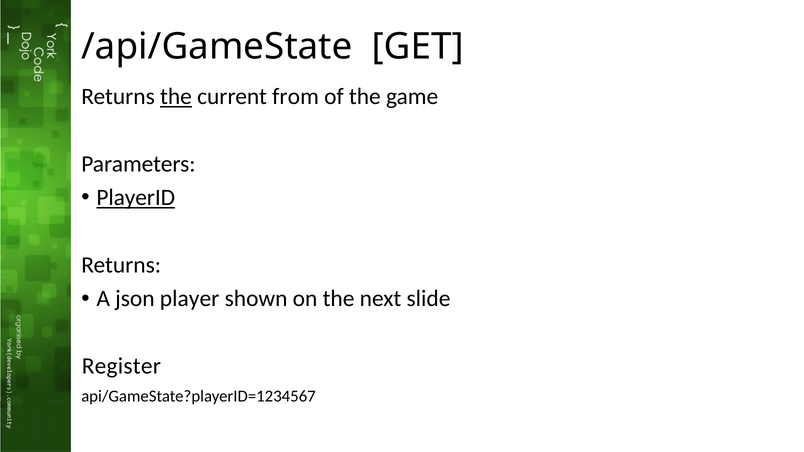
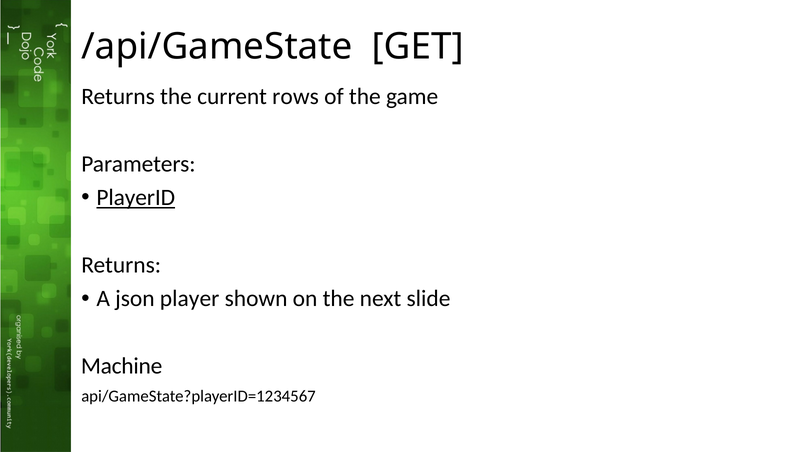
the at (176, 97) underline: present -> none
from: from -> rows
Register: Register -> Machine
